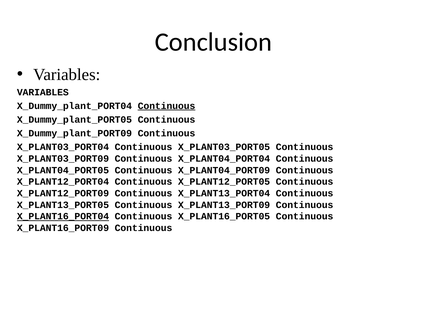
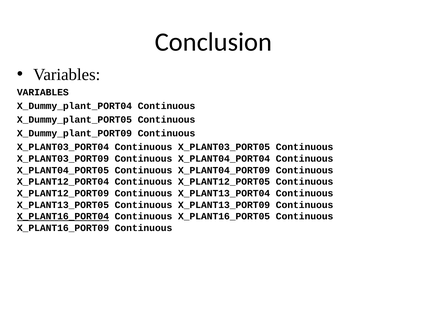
Continuous at (167, 106) underline: present -> none
